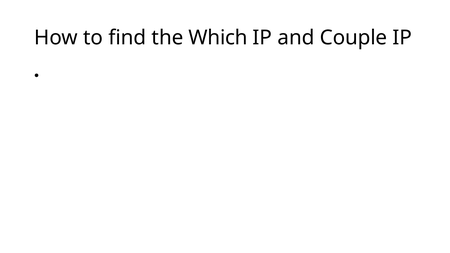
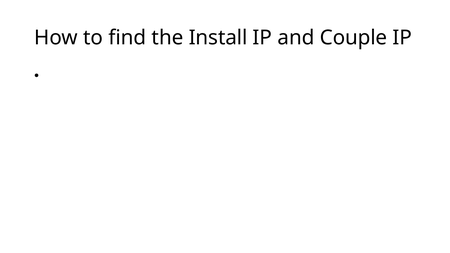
Which: Which -> Install
